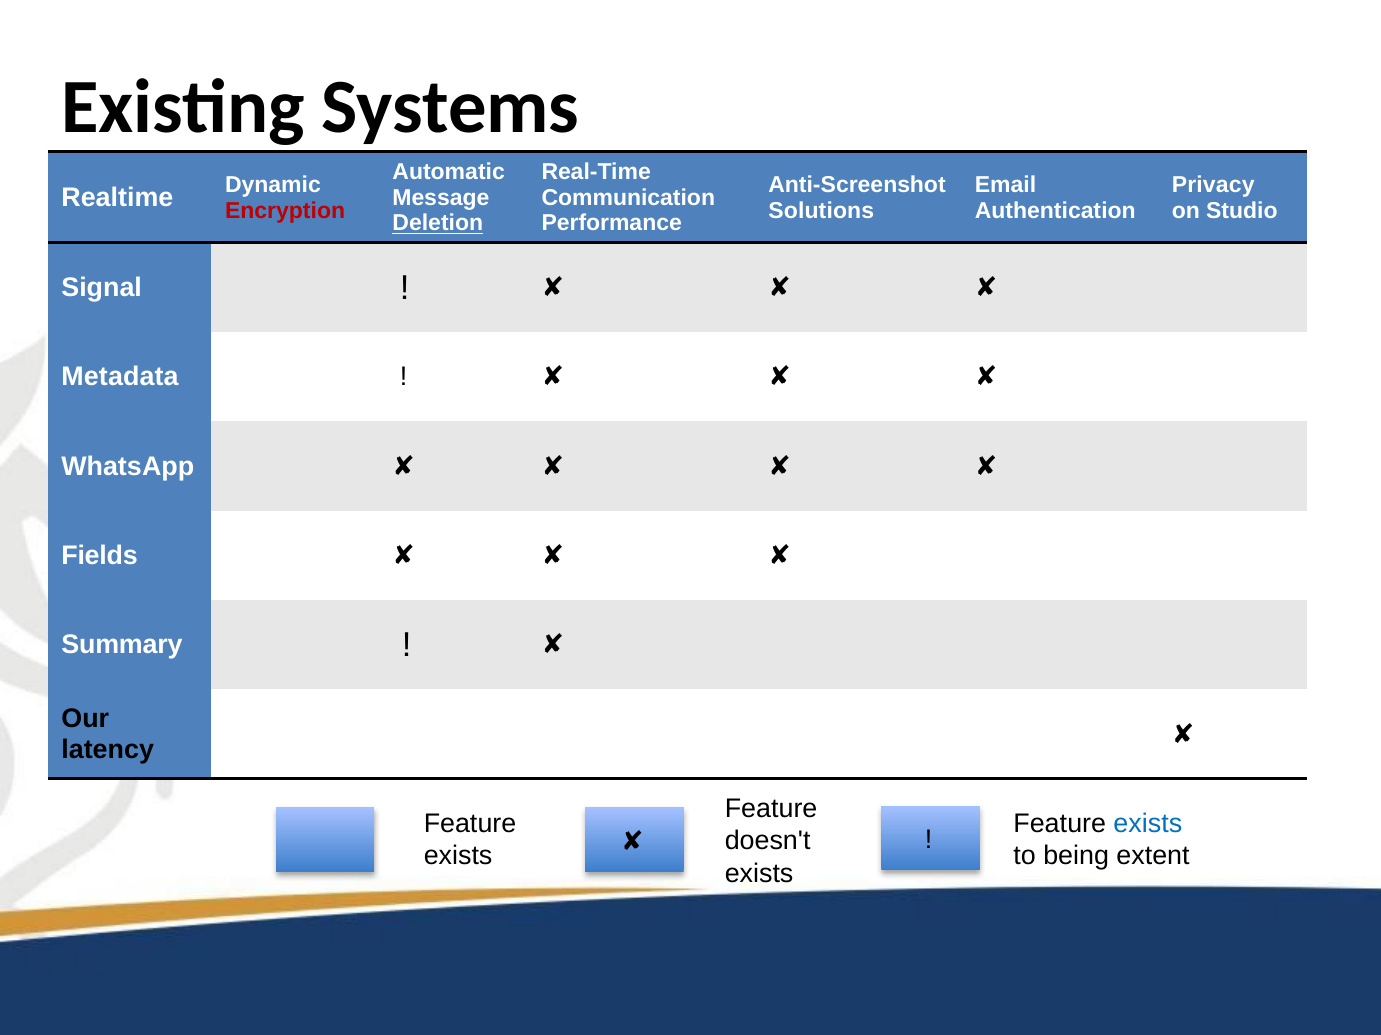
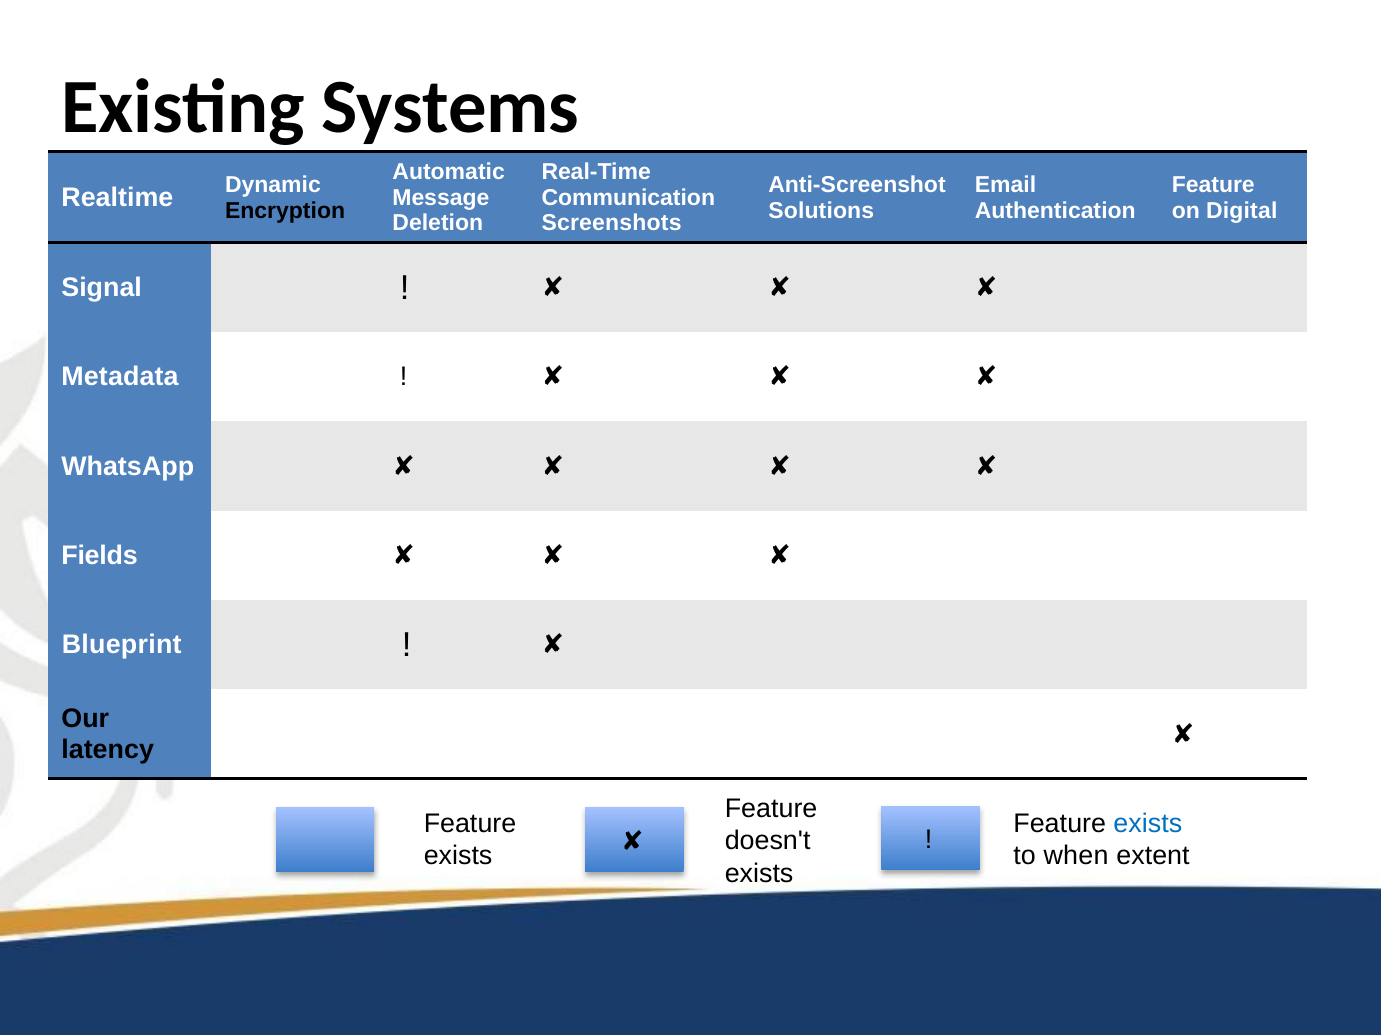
Privacy at (1213, 185): Privacy -> Feature
Encryption colour: red -> black
Studio: Studio -> Digital
Deletion underline: present -> none
Performance: Performance -> Screenshots
Summary: Summary -> Blueprint
being: being -> when
